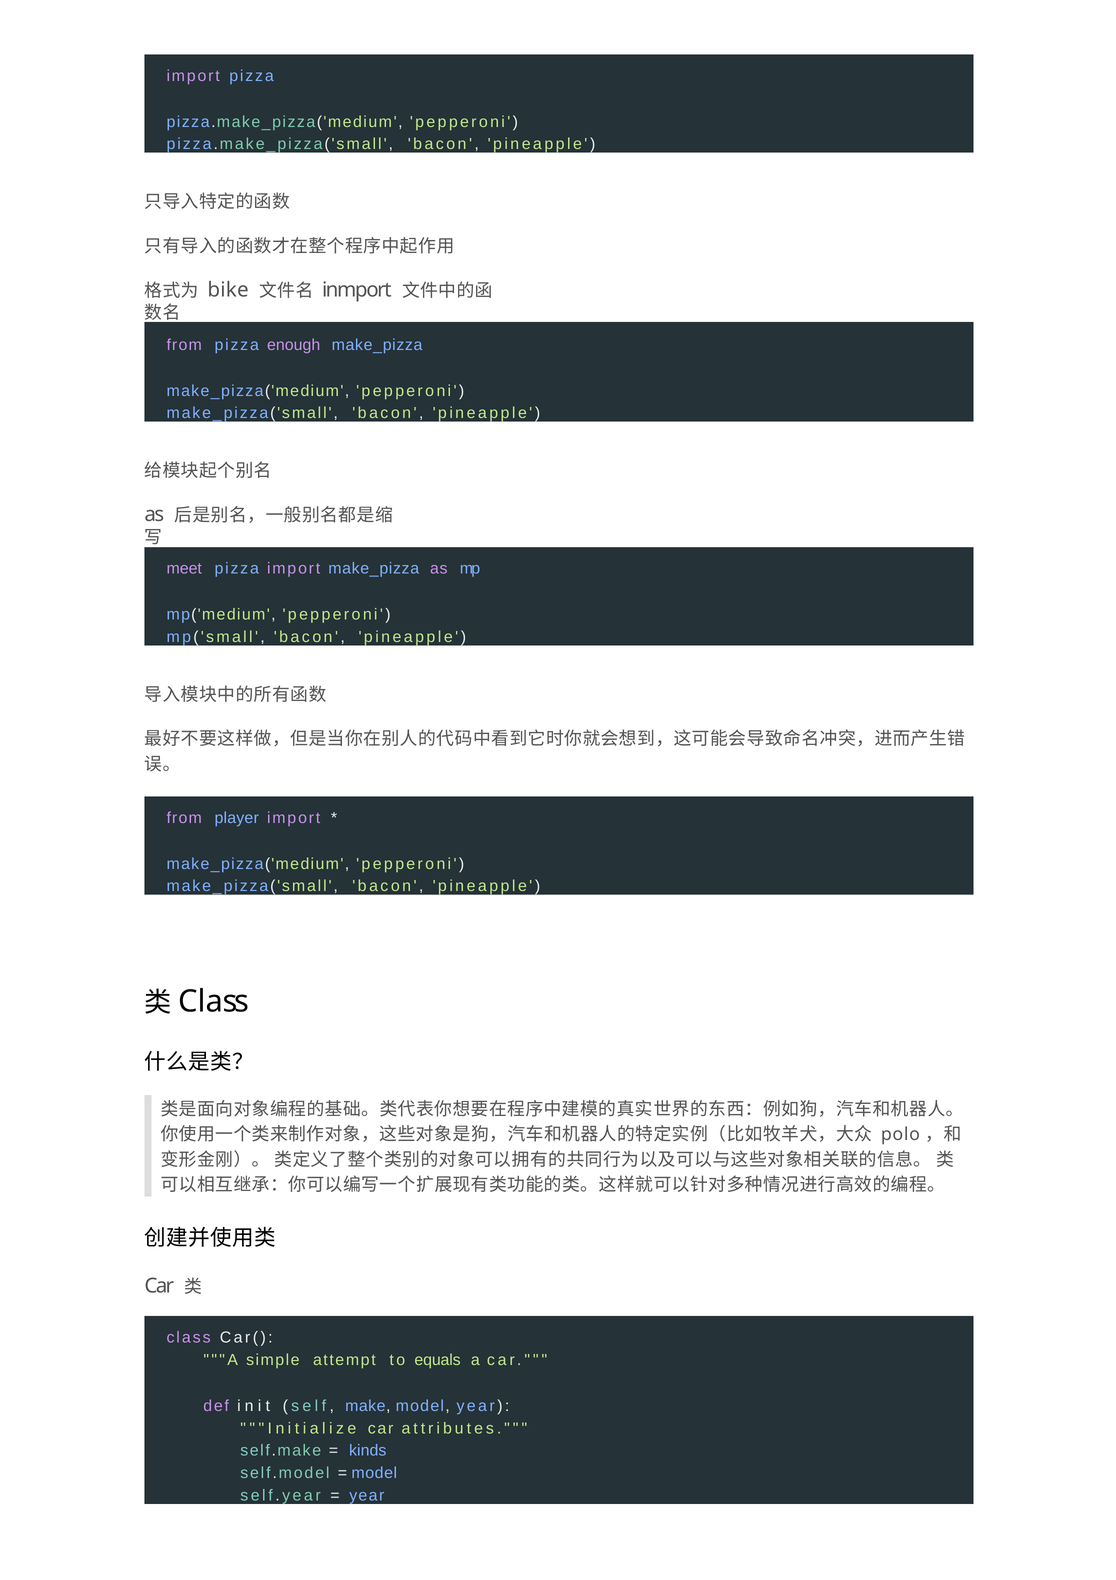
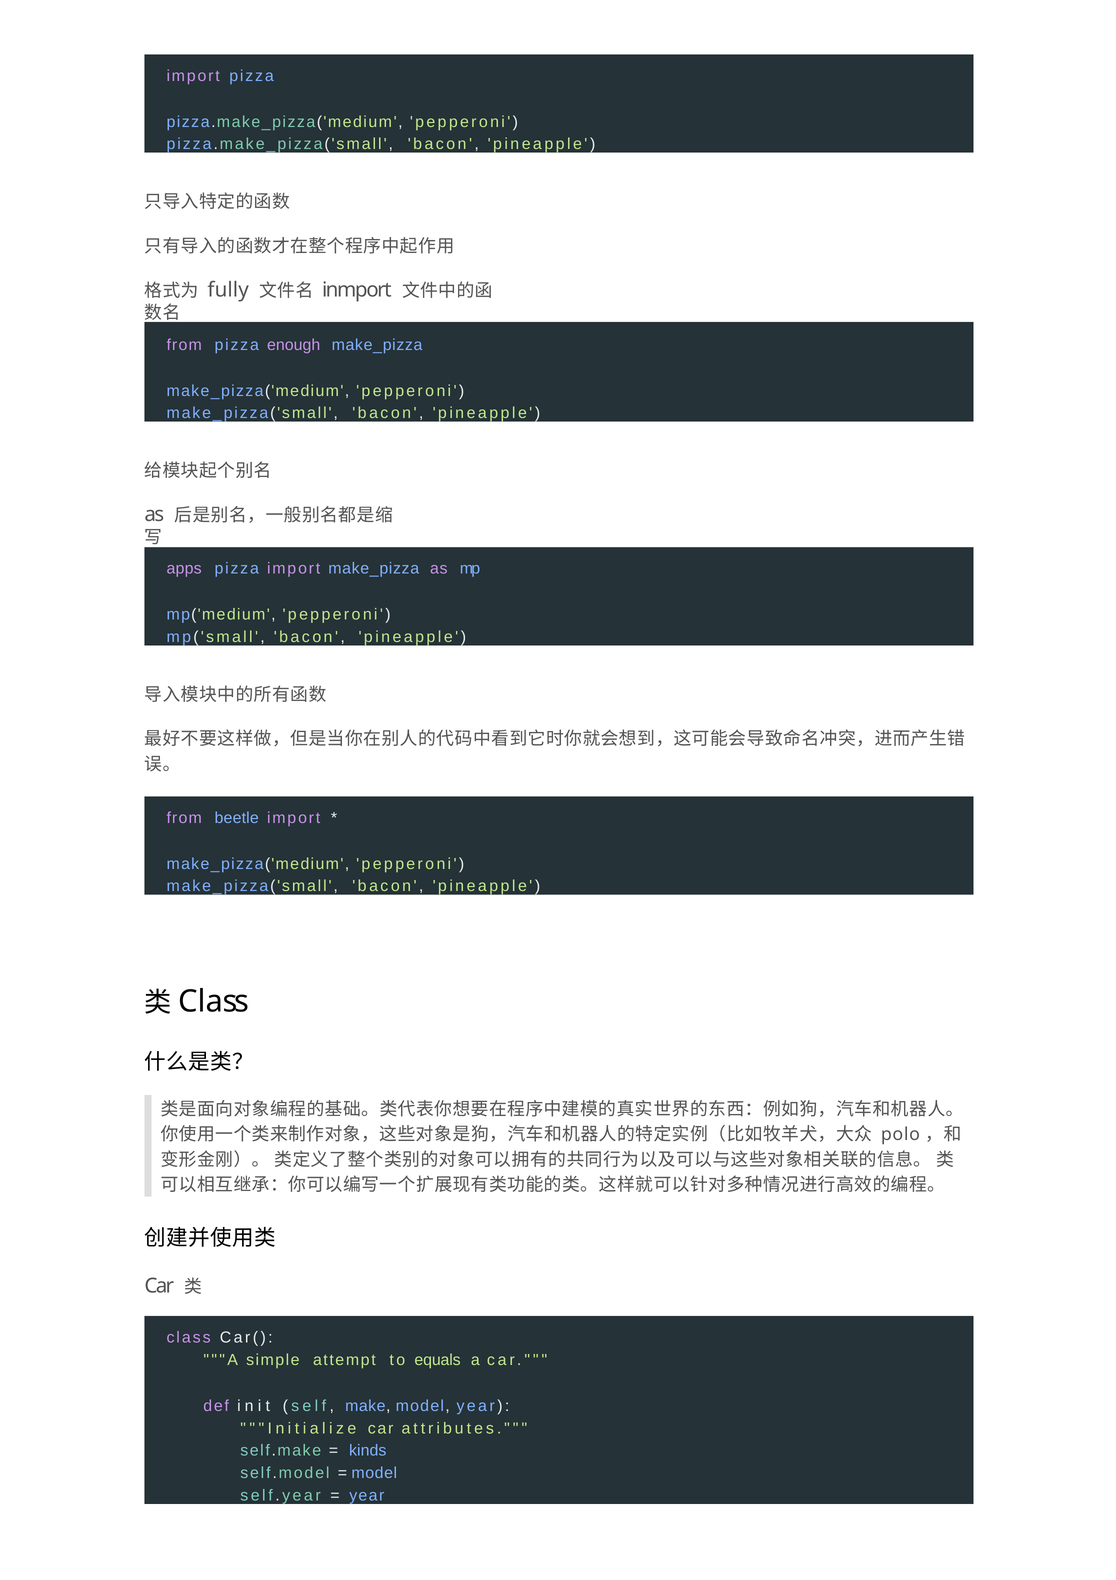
bike: bike -> fully
meet: meet -> apps
player: player -> beetle
